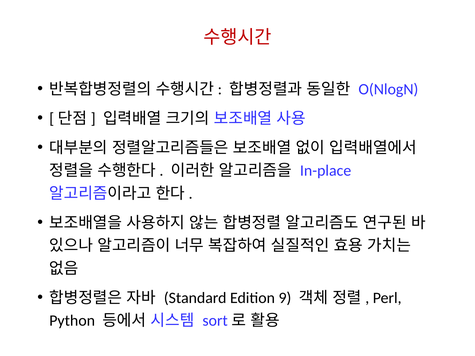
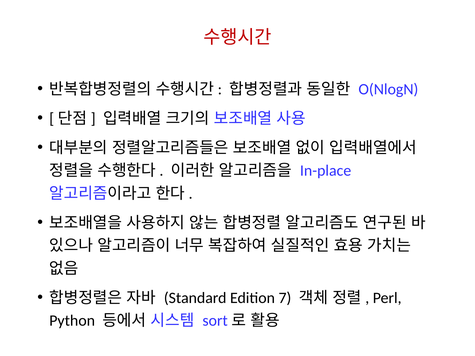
9: 9 -> 7
